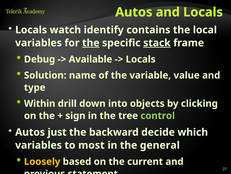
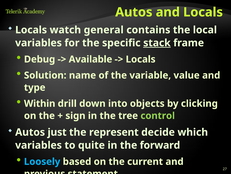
identify: identify -> general
the at (91, 43) underline: present -> none
backward: backward -> represent
most: most -> quite
general: general -> forward
Loosely colour: yellow -> light blue
